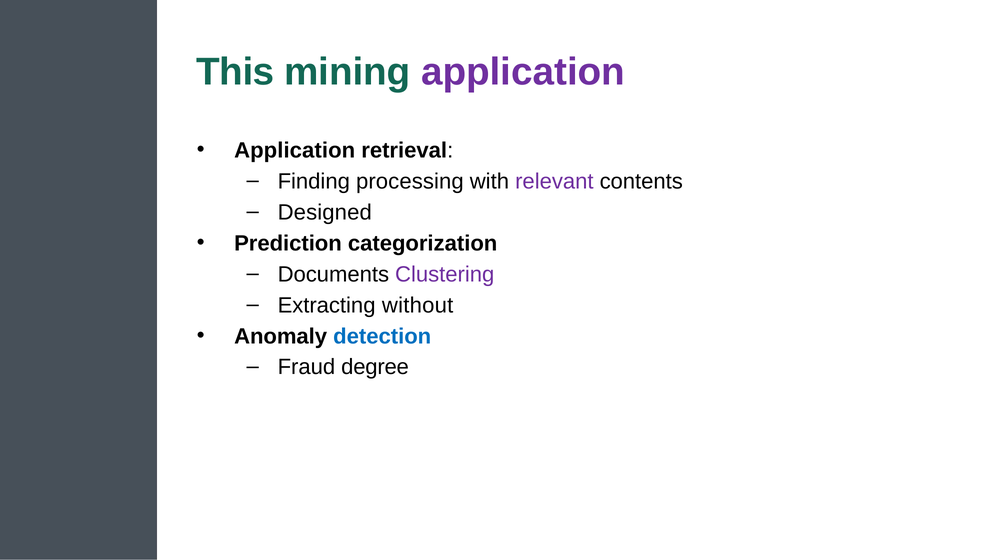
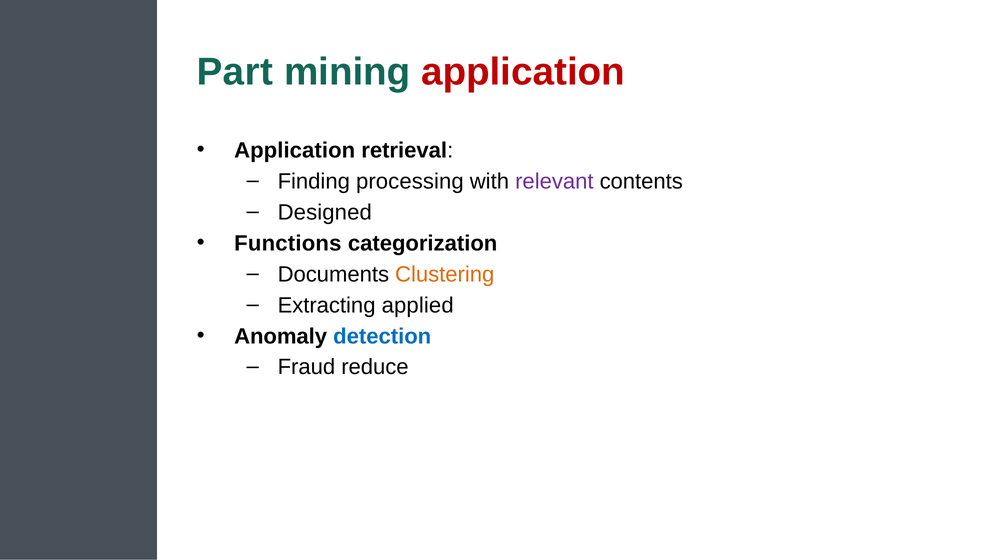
This: This -> Part
application at (523, 72) colour: purple -> red
Prediction: Prediction -> Functions
Clustering colour: purple -> orange
without: without -> applied
degree: degree -> reduce
